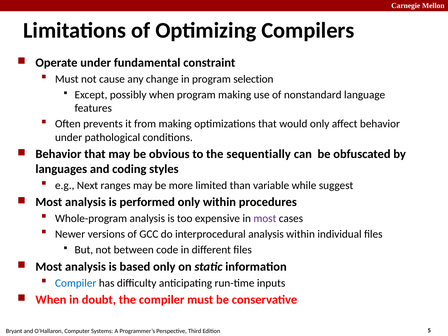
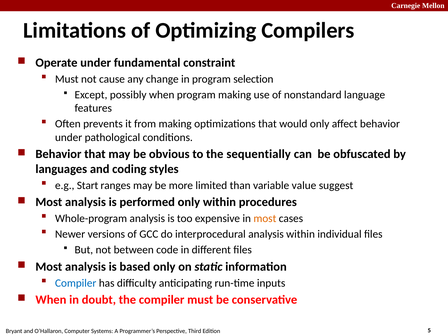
Next: Next -> Start
while: while -> value
most at (265, 219) colour: purple -> orange
